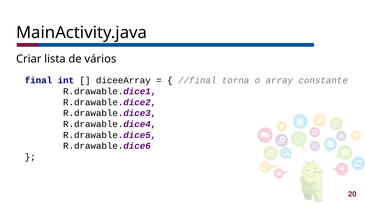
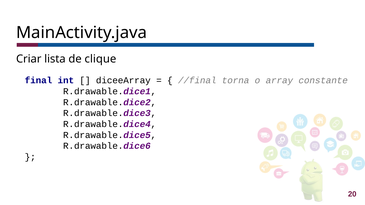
vários: vários -> clique
